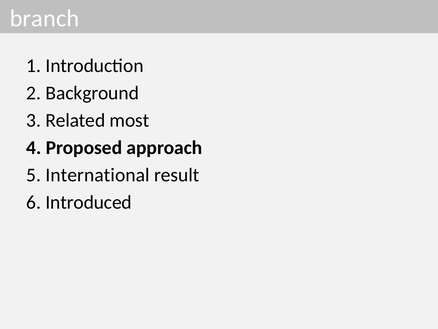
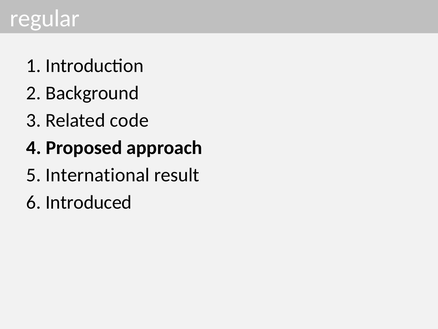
branch: branch -> regular
most: most -> code
